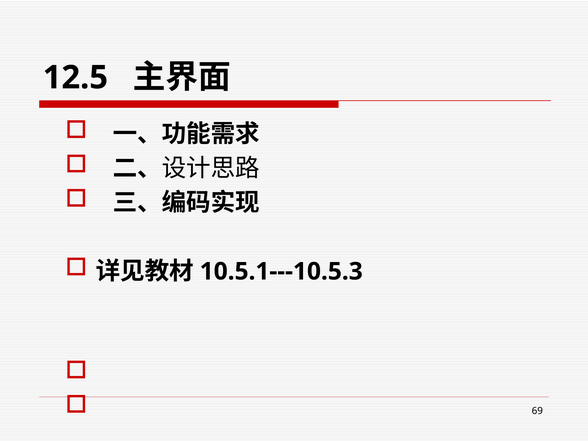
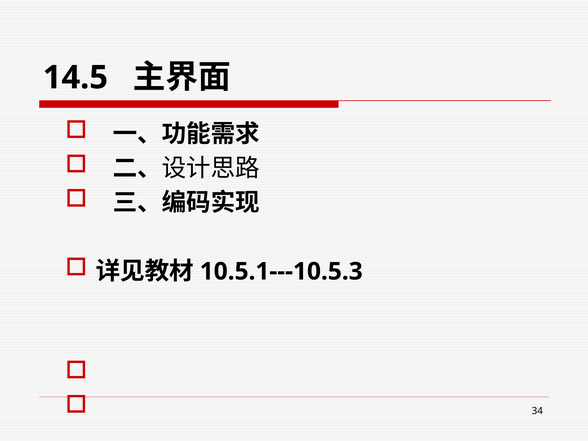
12.5: 12.5 -> 14.5
69: 69 -> 34
